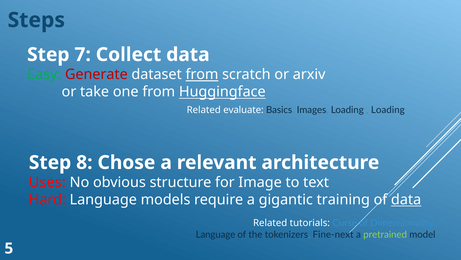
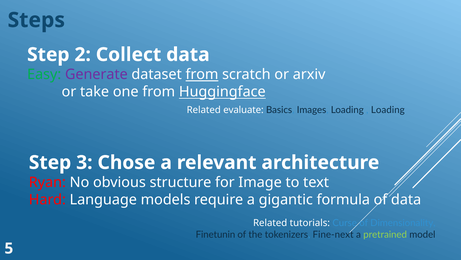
7: 7 -> 2
Generate colour: red -> purple
8: 8 -> 3
Uses: Uses -> Ryan
training: training -> formula
data at (406, 199) underline: present -> none
Language at (215, 234): Language -> Finetunin
